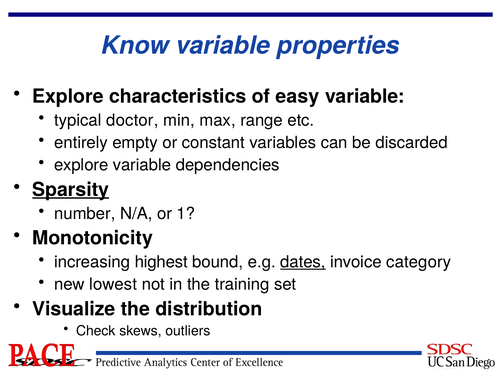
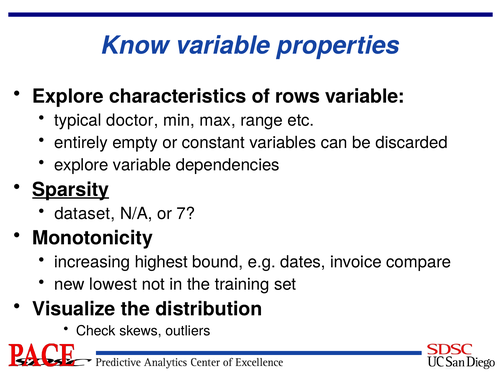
easy: easy -> rows
number: number -> dataset
1: 1 -> 7
dates underline: present -> none
category: category -> compare
